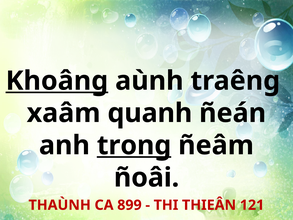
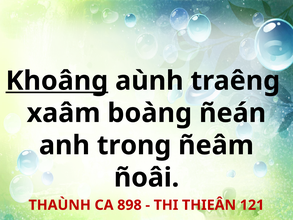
quanh: quanh -> boàng
trong underline: present -> none
899: 899 -> 898
